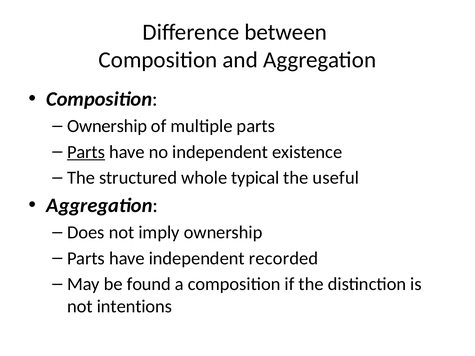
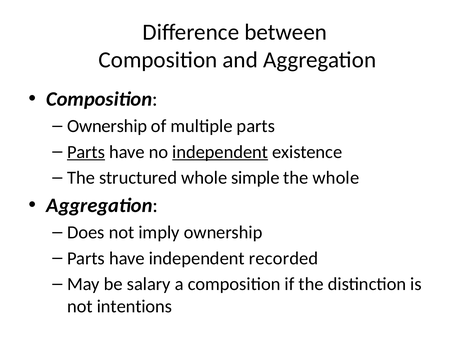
independent at (220, 152) underline: none -> present
typical: typical -> simple
the useful: useful -> whole
found: found -> salary
